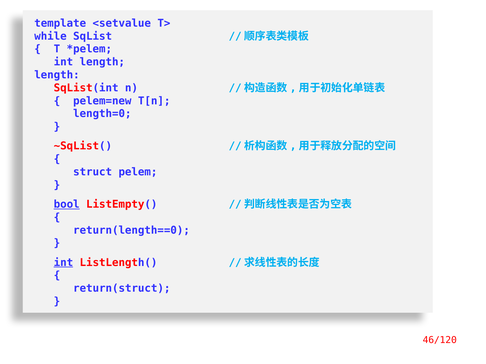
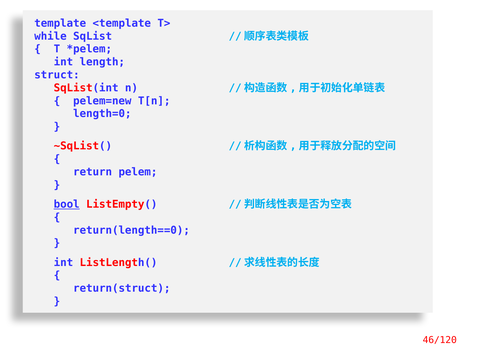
<setvalue: <setvalue -> <template
length at (57, 75): length -> struct
struct: struct -> return
int at (63, 263) underline: present -> none
